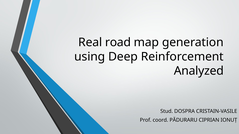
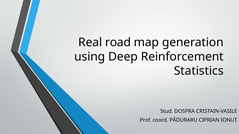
Analyzed: Analyzed -> Statistics
